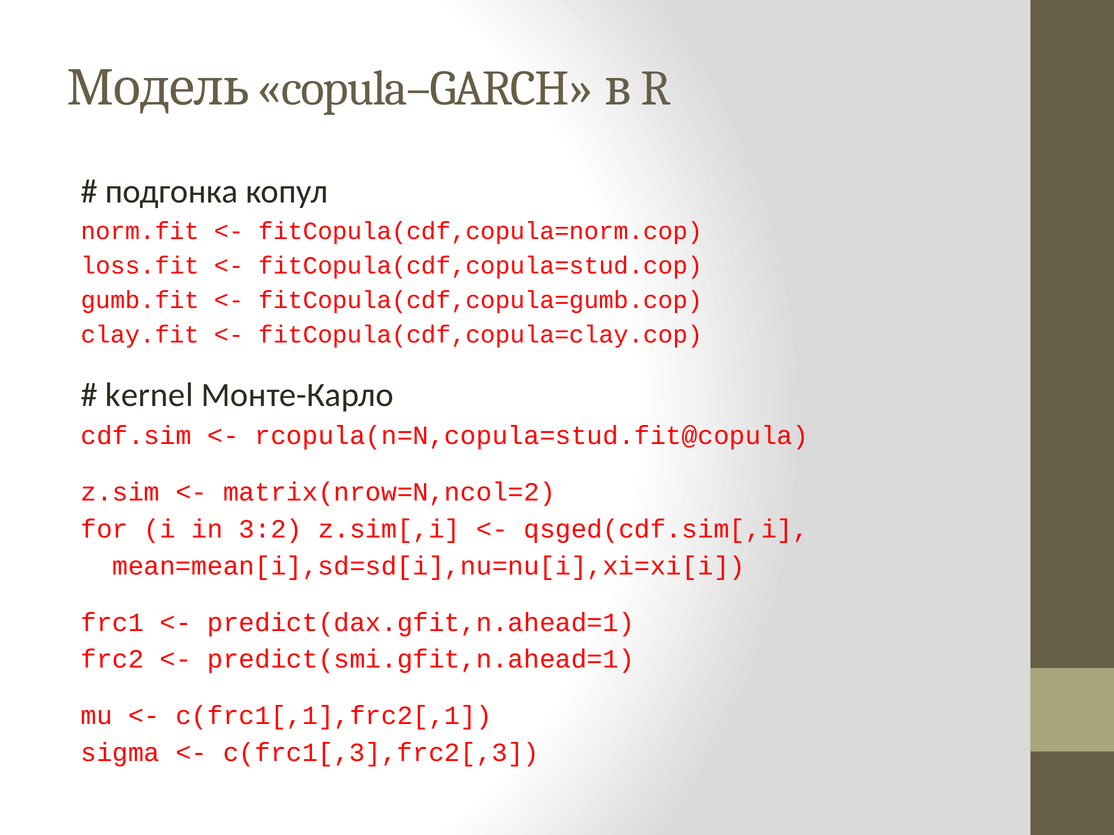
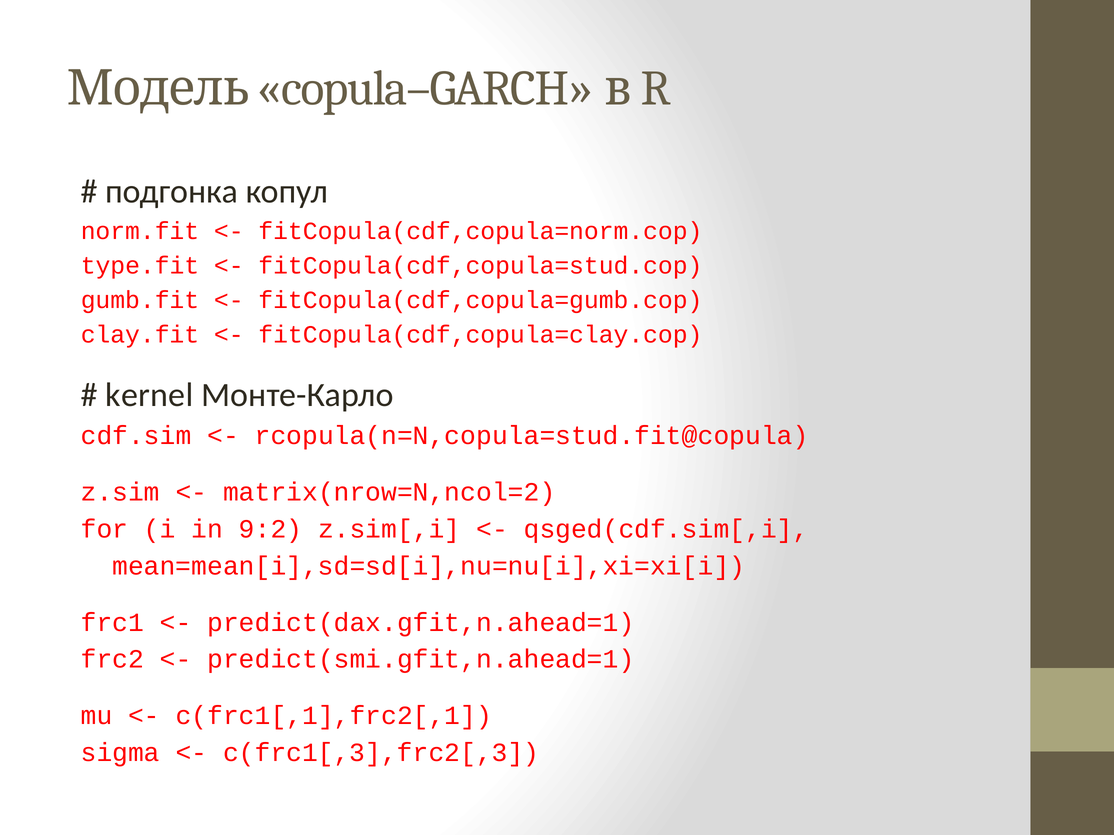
loss.fit: loss.fit -> type.fit
3:2: 3:2 -> 9:2
